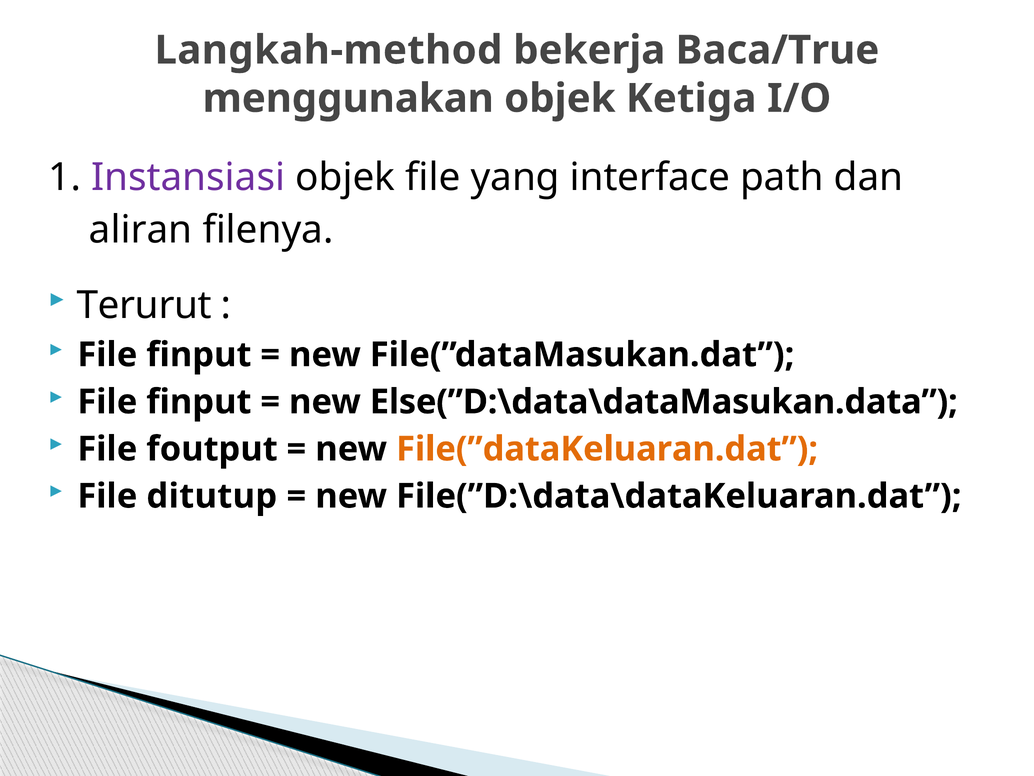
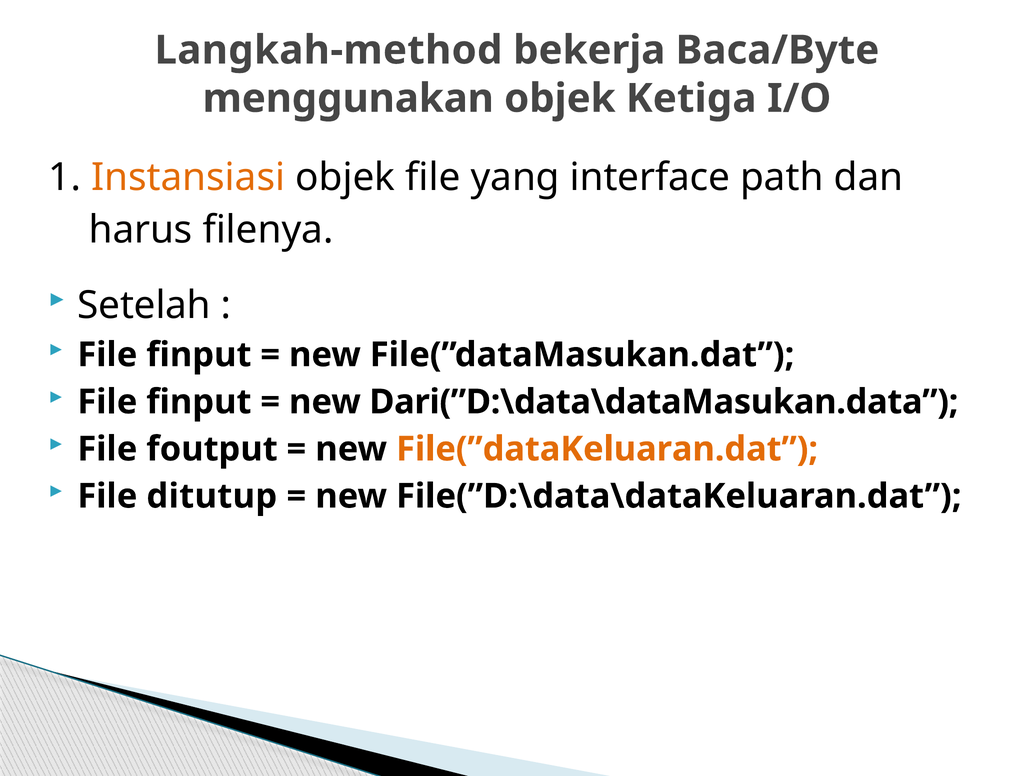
Baca/True: Baca/True -> Baca/Byte
Instansiasi colour: purple -> orange
aliran: aliran -> harus
Terurut: Terurut -> Setelah
Else(”D:\data\dataMasukan.data: Else(”D:\data\dataMasukan.data -> Dari(”D:\data\dataMasukan.data
